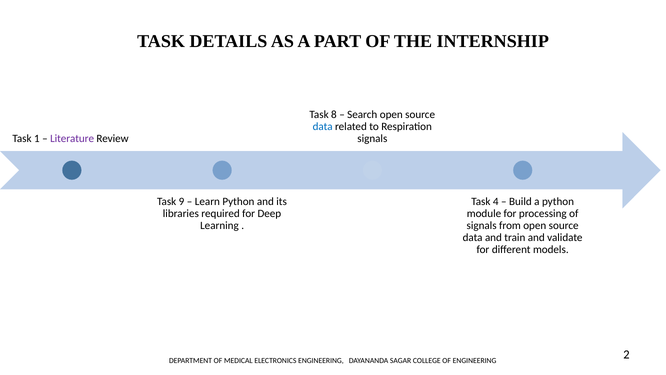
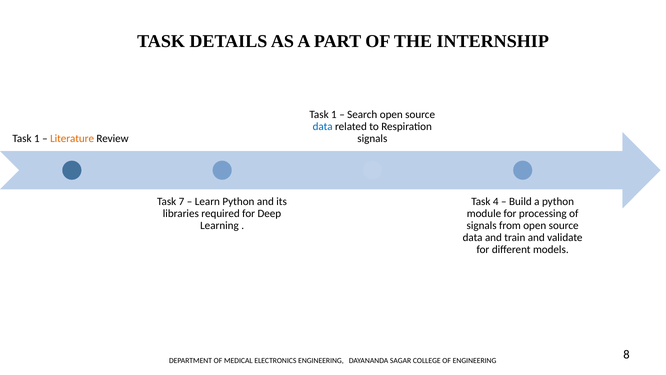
8 at (334, 115): 8 -> 1
Literature colour: purple -> orange
9: 9 -> 7
2: 2 -> 8
